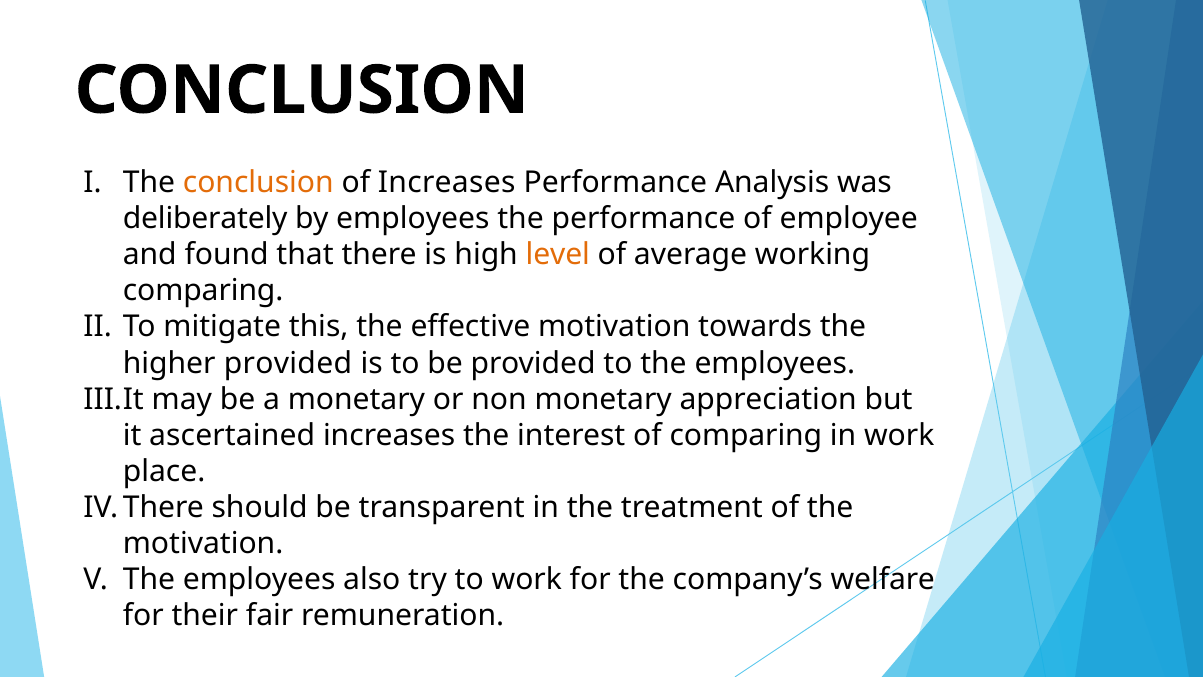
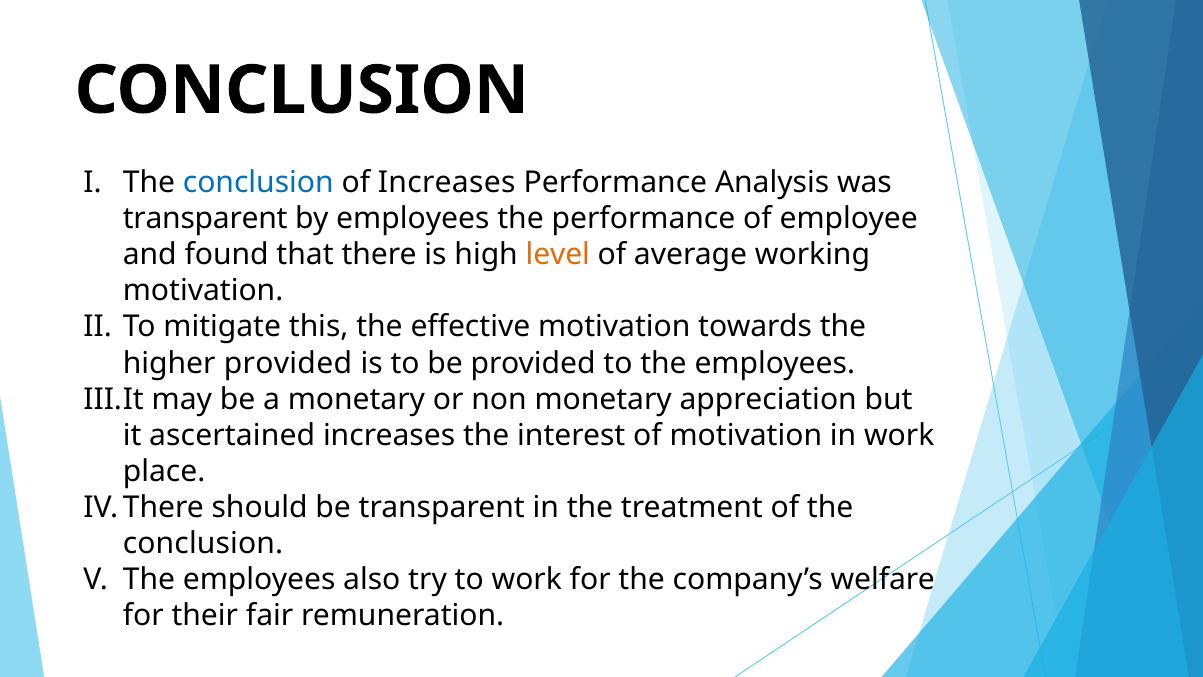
conclusion at (258, 182) colour: orange -> blue
deliberately at (205, 219): deliberately -> transparent
comparing at (203, 291): comparing -> motivation
of comparing: comparing -> motivation
motivation at (203, 543): motivation -> conclusion
